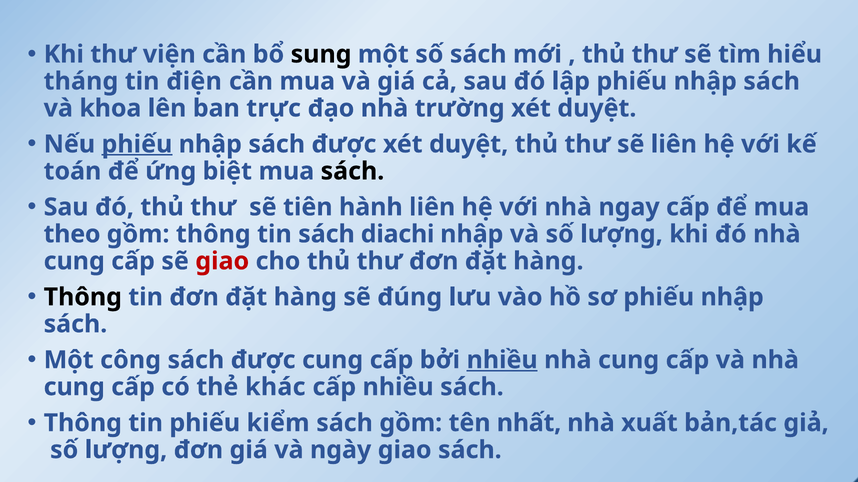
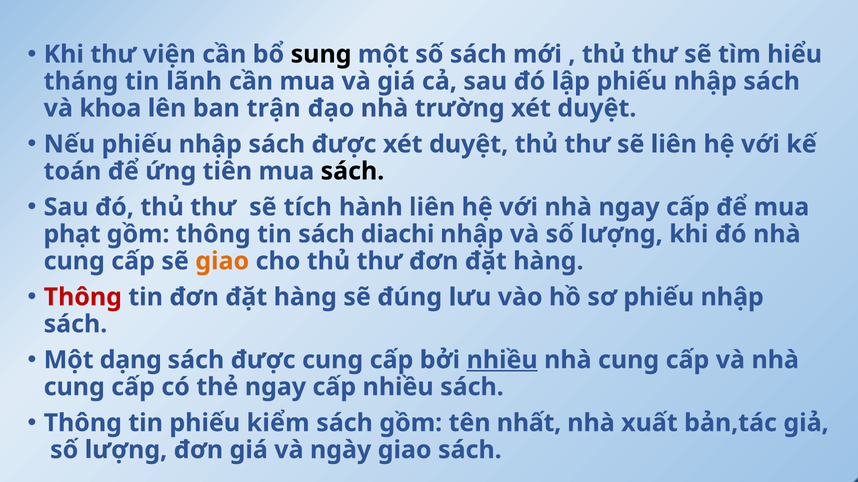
điện: điện -> lãnh
trực: trực -> trận
phiếu at (137, 144) underline: present -> none
biệt: biệt -> tiên
tiên: tiên -> tích
theo: theo -> phạt
giao at (222, 261) colour: red -> orange
Thông at (83, 297) colour: black -> red
công: công -> dạng
thẻ khác: khác -> ngay
